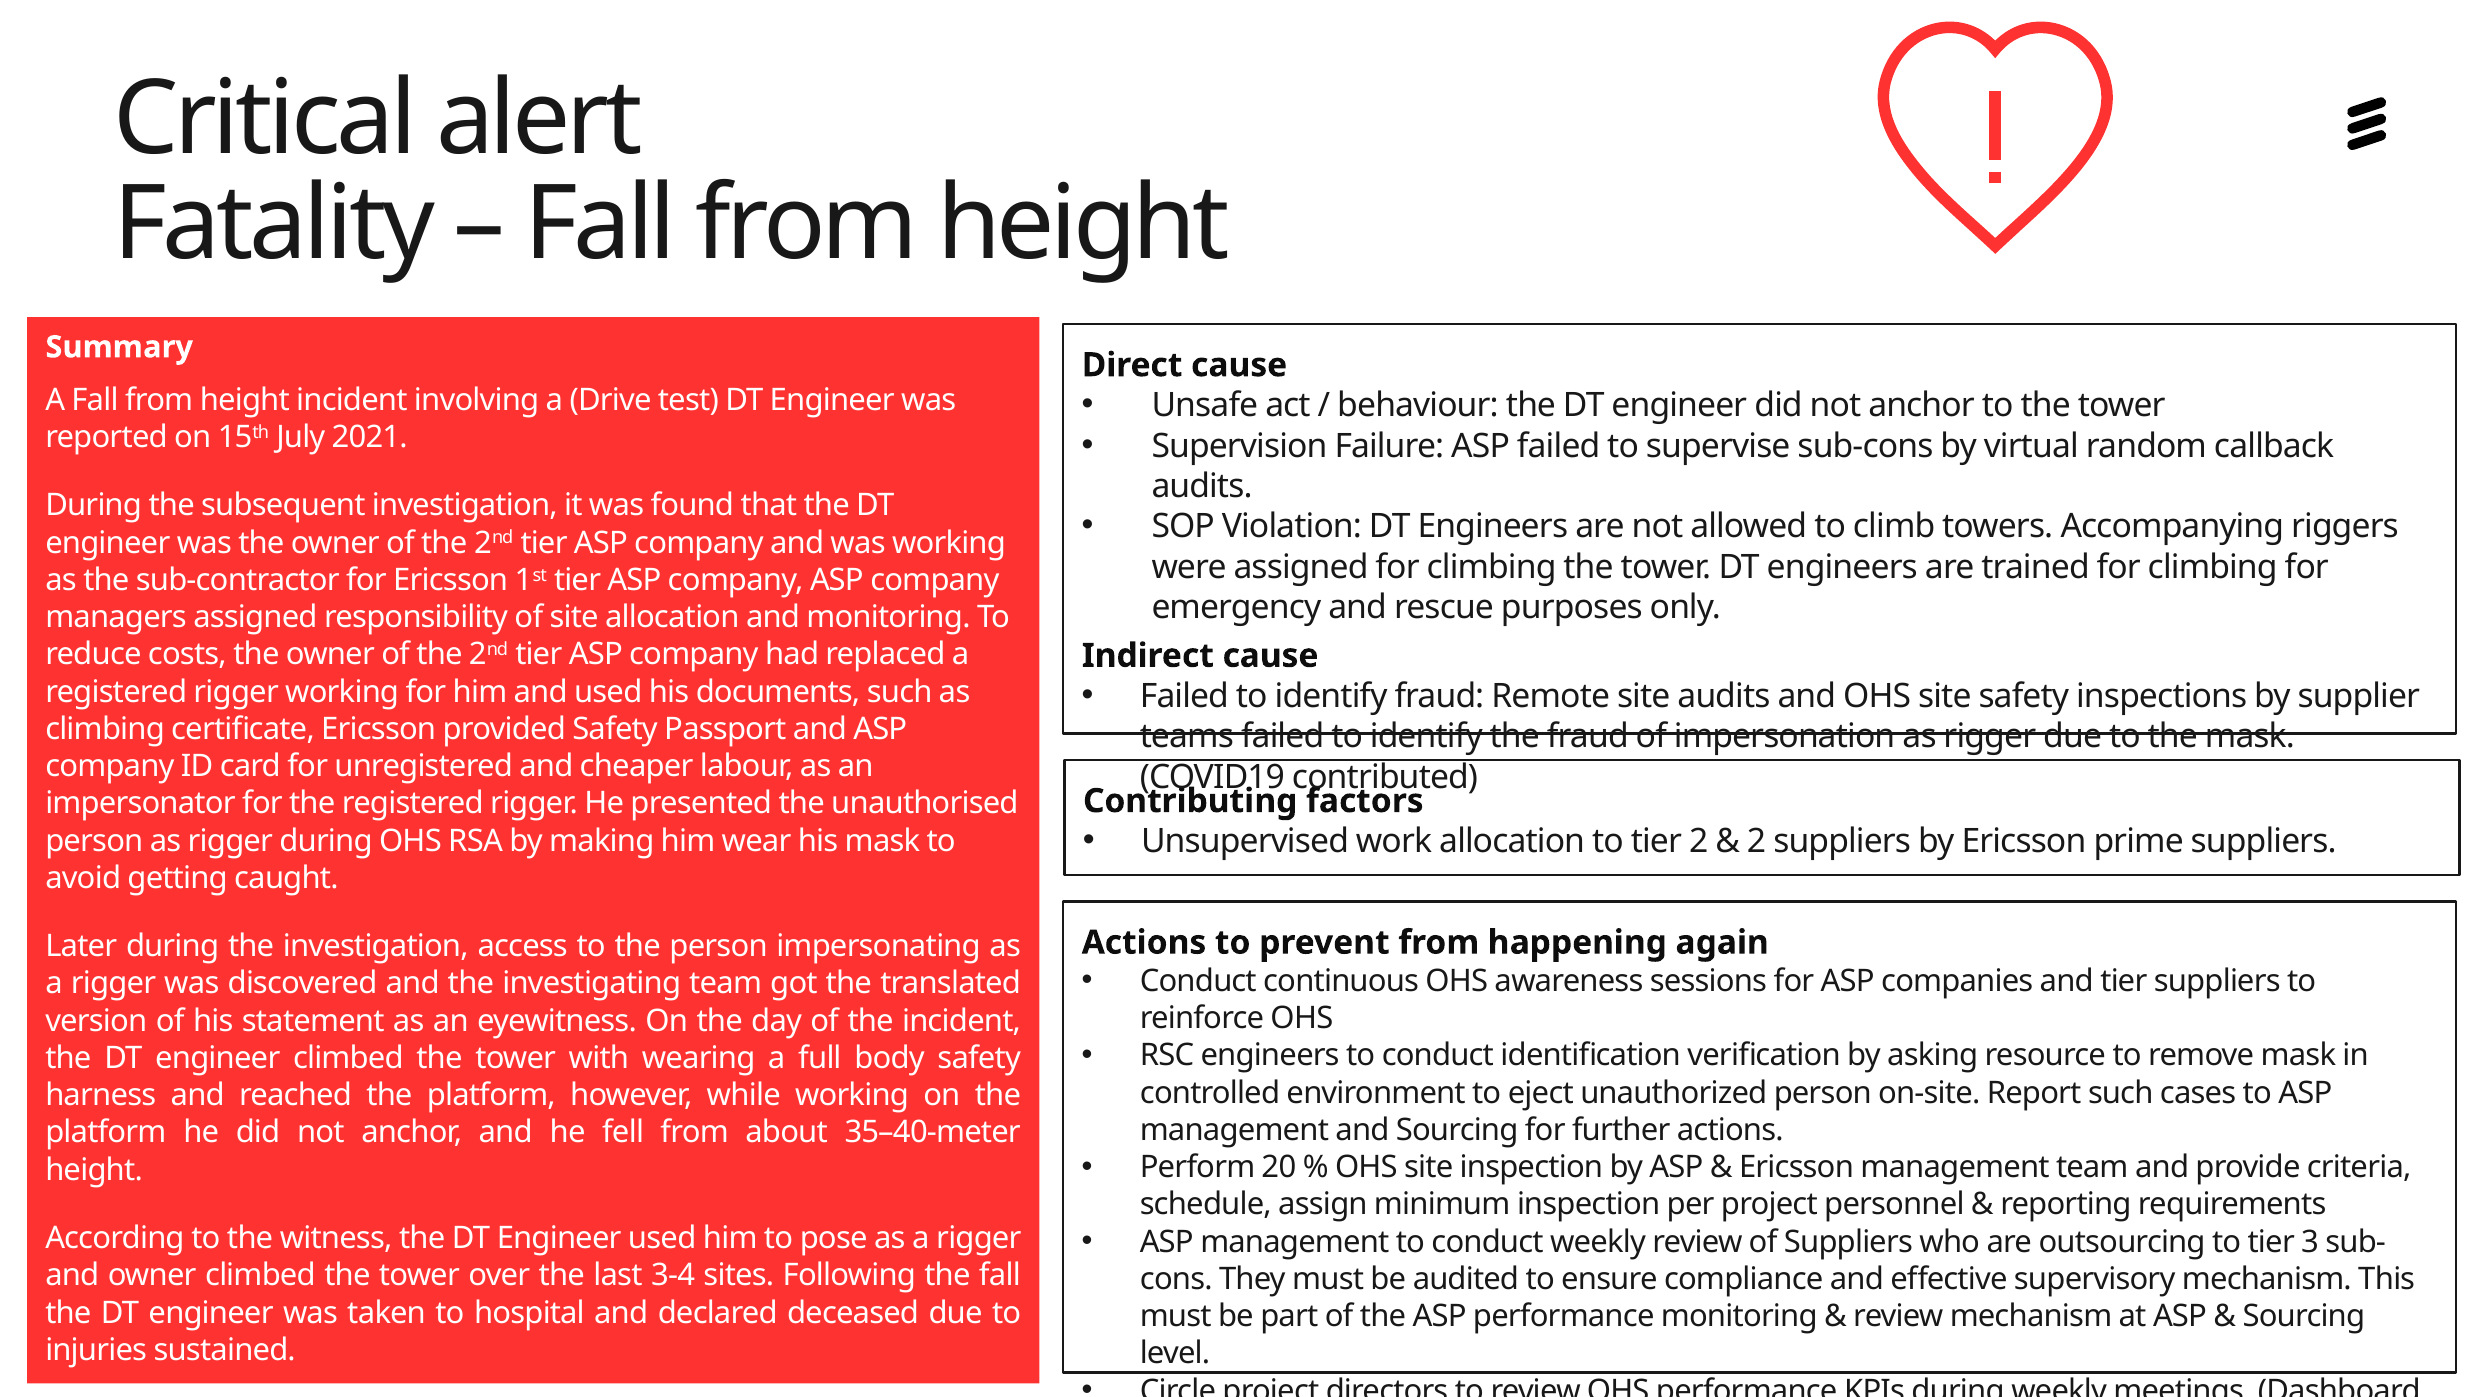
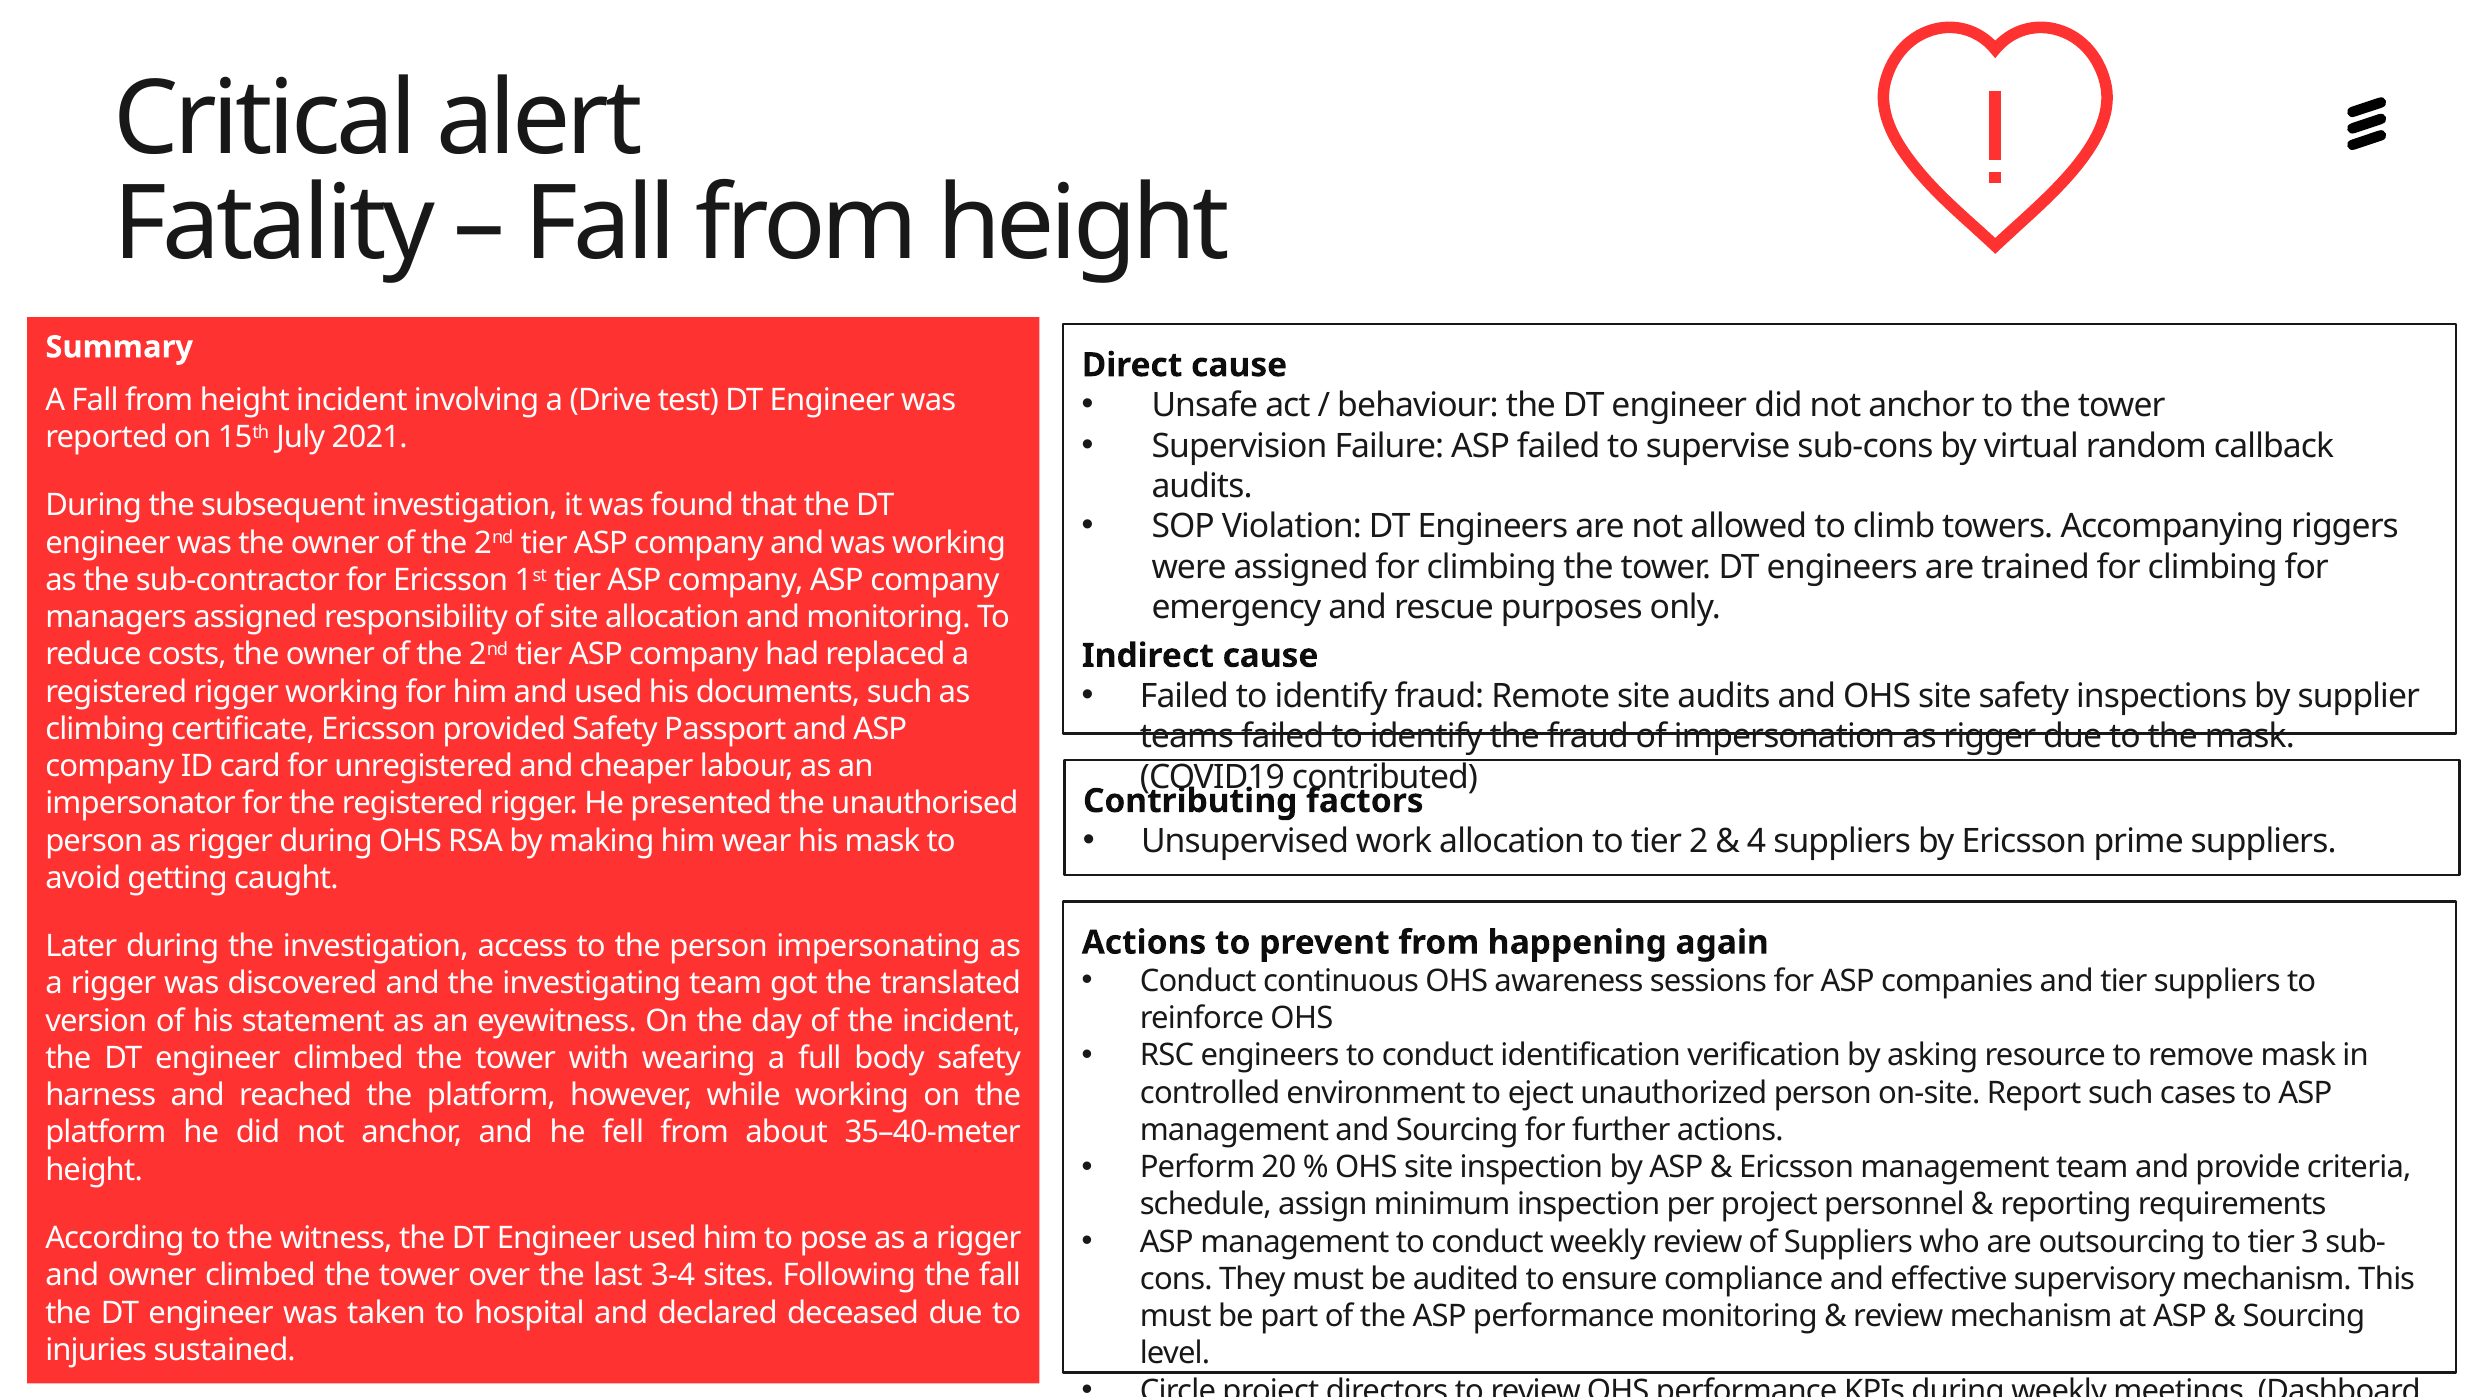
2 at (1757, 841): 2 -> 4
